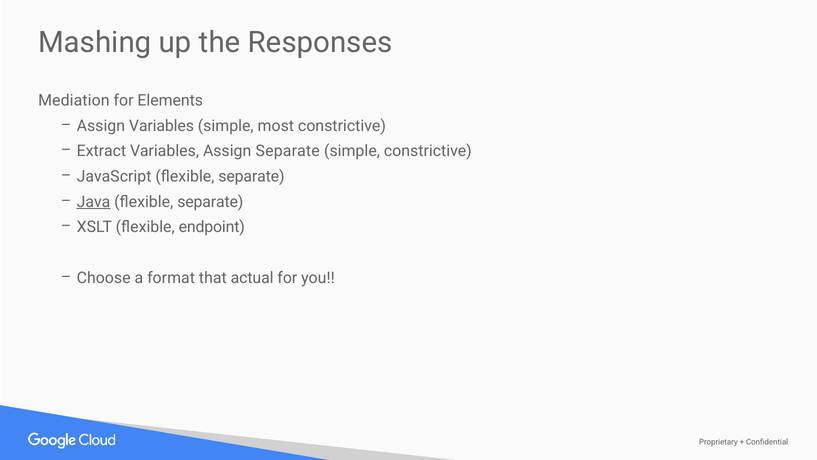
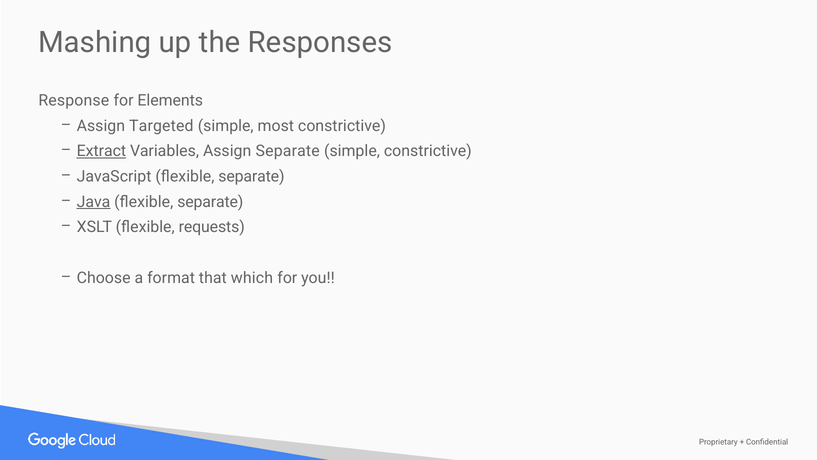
Mediation: Mediation -> Response
Assign Variables: Variables -> Targeted
Extract underline: none -> present
endpoint: endpoint -> requests
actual: actual -> which
